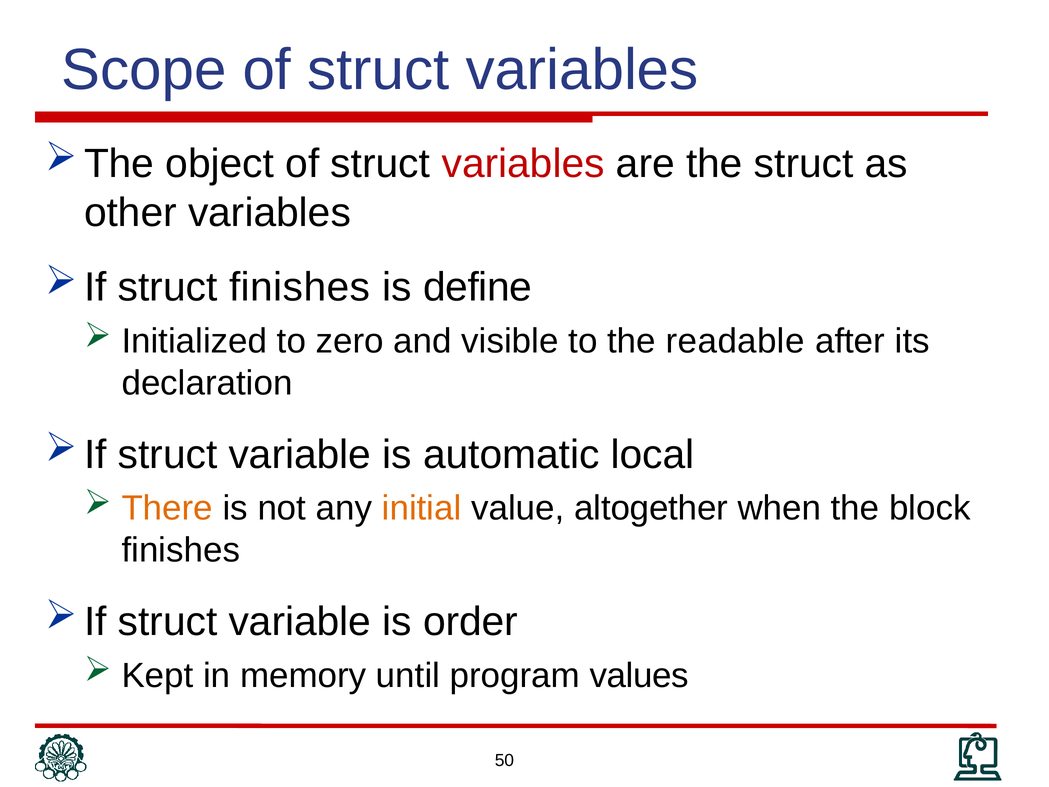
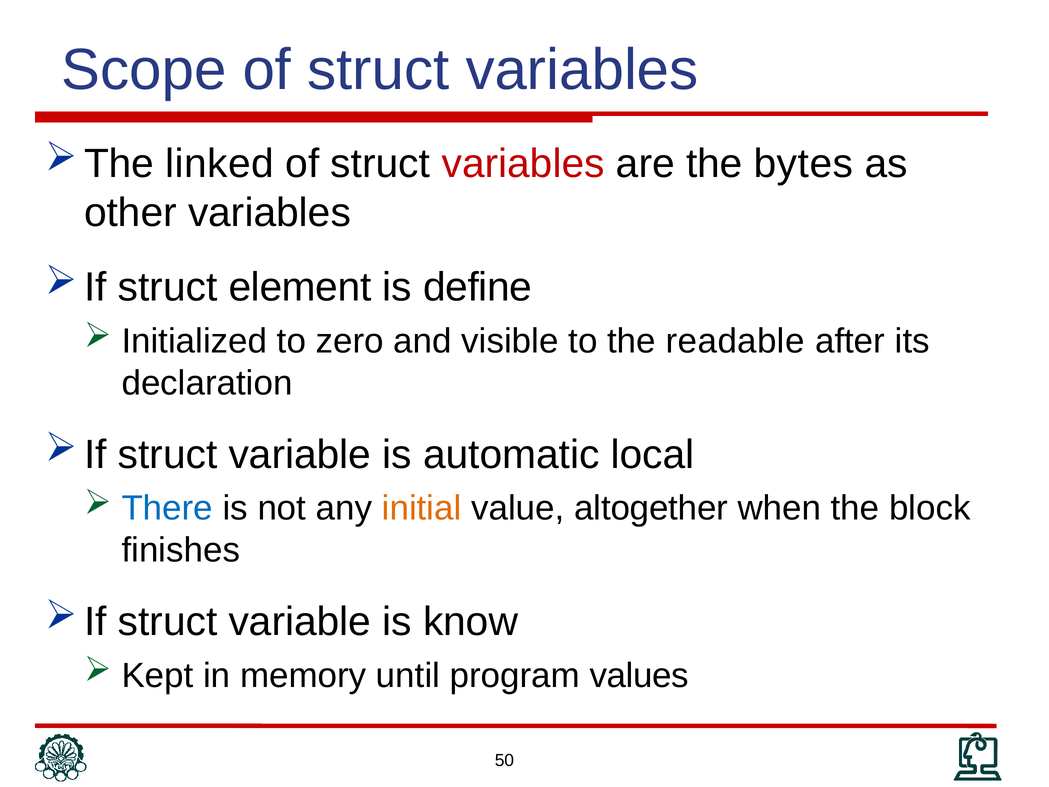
object: object -> linked
the struct: struct -> bytes
struct finishes: finishes -> element
There colour: orange -> blue
order: order -> know
